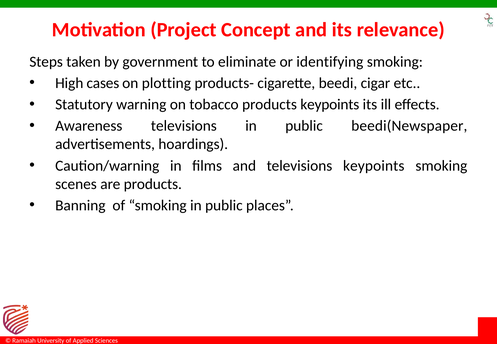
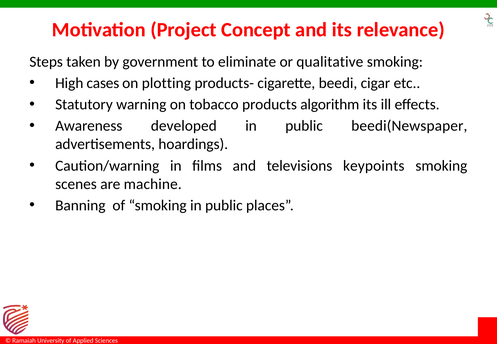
identifying: identifying -> qualitative
products keypoints: keypoints -> algorithm
Awareness televisions: televisions -> developed
are products: products -> machine
